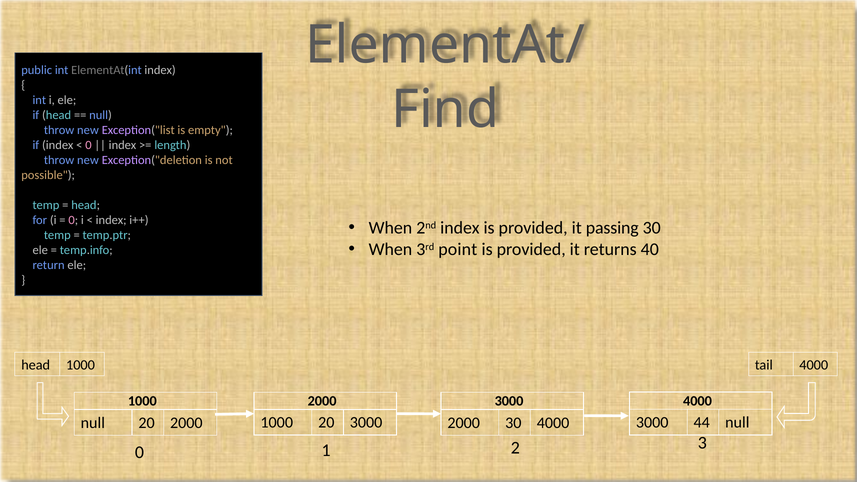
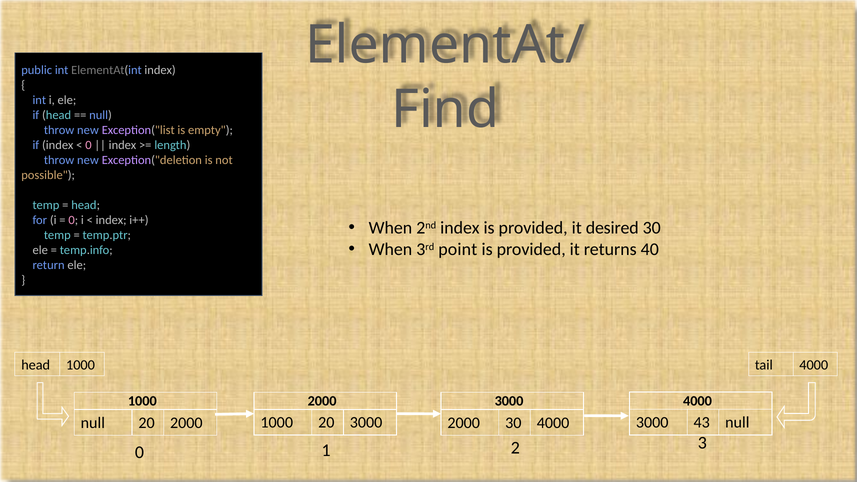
passing: passing -> desired
44: 44 -> 43
